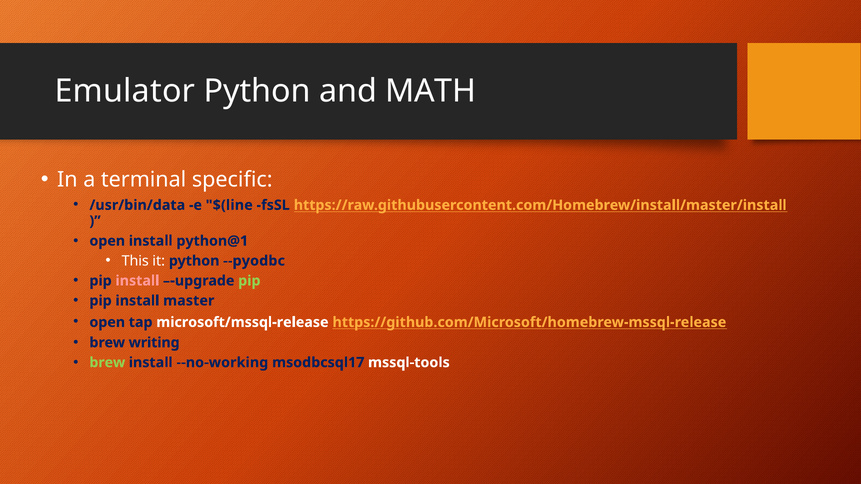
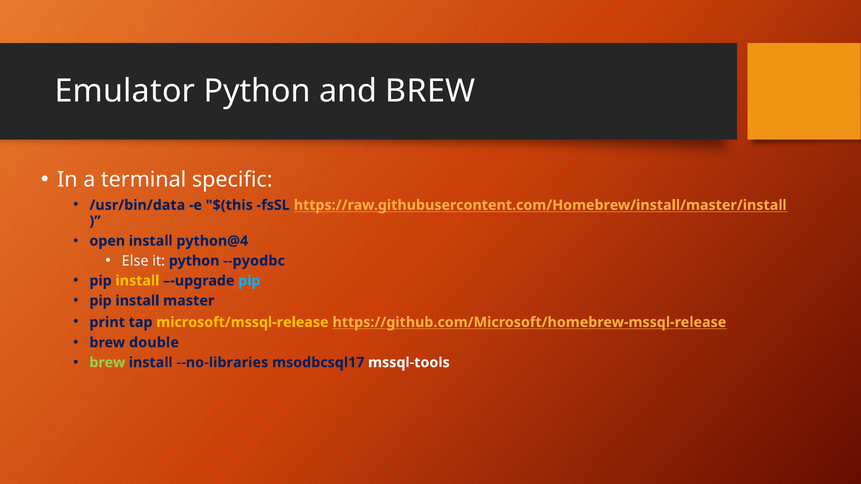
and MATH: MATH -> BREW
$(line: $(line -> $(this
python@1: python@1 -> python@4
This: This -> Else
install at (137, 281) colour: pink -> yellow
pip at (249, 281) colour: light green -> light blue
open at (107, 322): open -> print
microsoft/mssql-release colour: white -> yellow
writing: writing -> double
--no-working: --no-working -> --no-libraries
